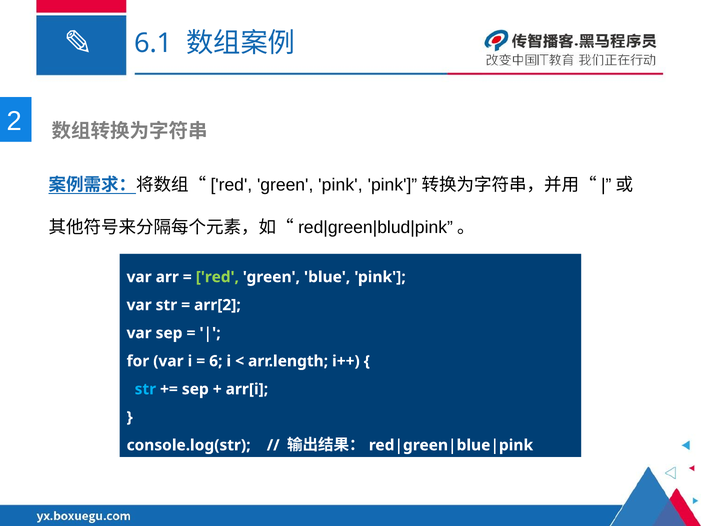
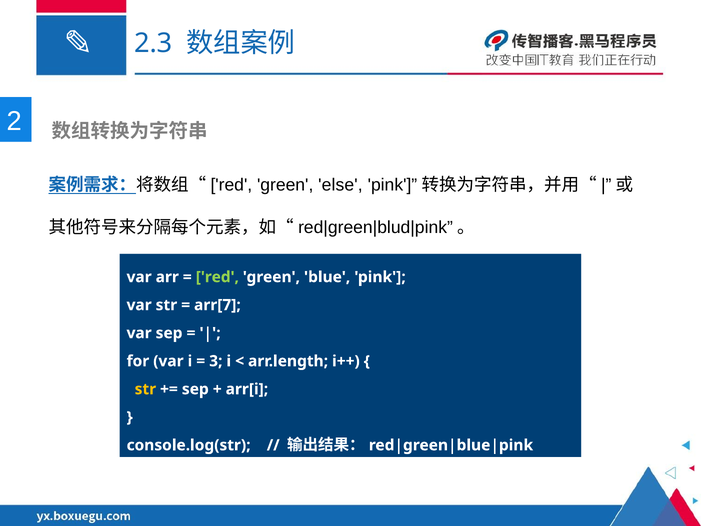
6.1: 6.1 -> 2.3
green pink: pink -> else
arr[2: arr[2 -> arr[7
6: 6 -> 3
str at (145, 389) colour: light blue -> yellow
